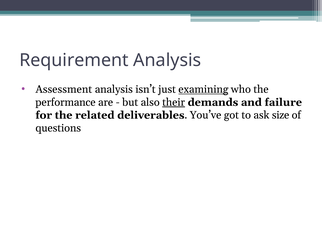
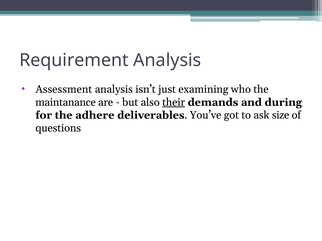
examining underline: present -> none
performance: performance -> maintanance
failure: failure -> during
related: related -> adhere
